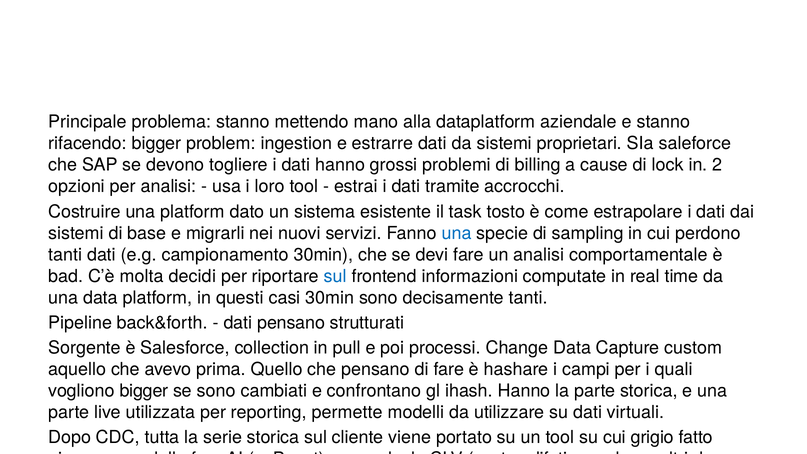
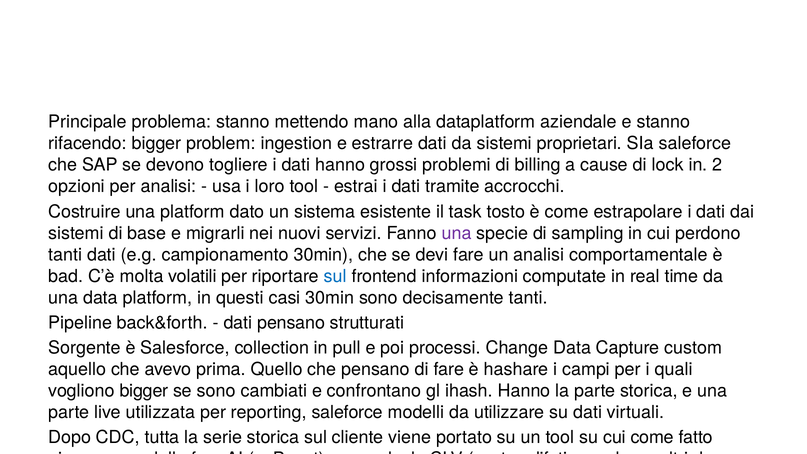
una at (457, 233) colour: blue -> purple
decidi: decidi -> volatili
reporting permette: permette -> saleforce
cui grigio: grigio -> come
